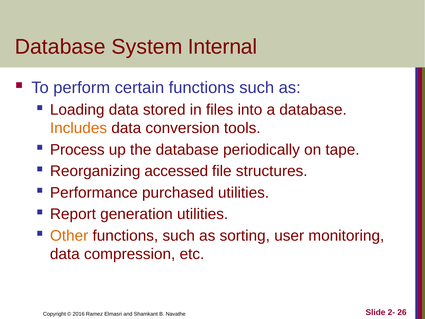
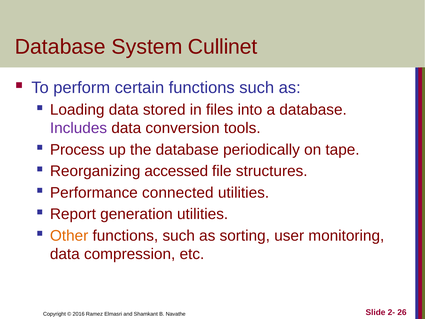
Internal: Internal -> Cullinet
Includes colour: orange -> purple
purchased: purchased -> connected
